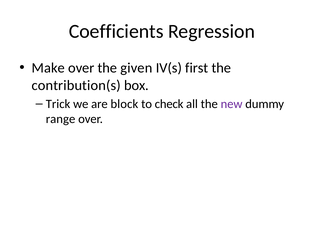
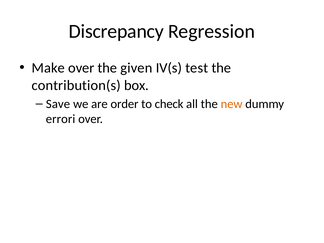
Coefficients: Coefficients -> Discrepancy
first: first -> test
Trick: Trick -> Save
block: block -> order
new colour: purple -> orange
range: range -> errori
